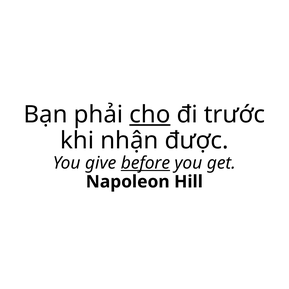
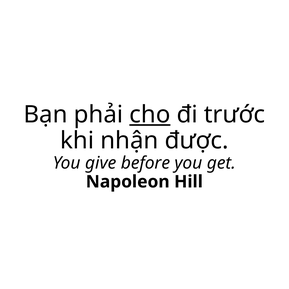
before underline: present -> none
